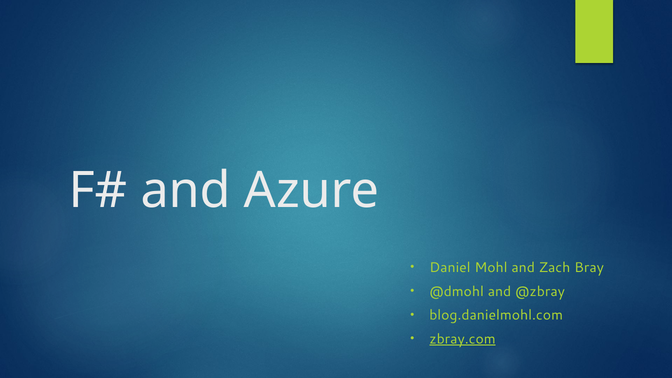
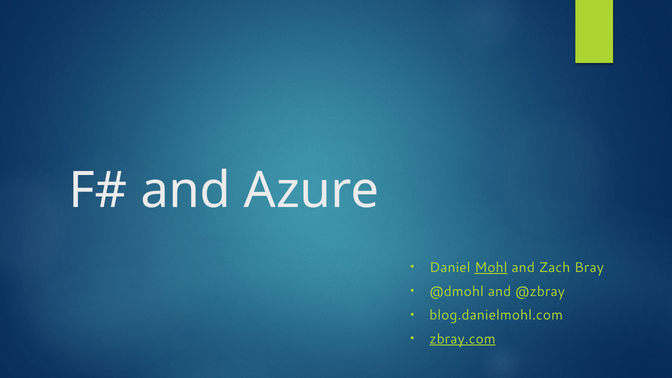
Mohl underline: none -> present
